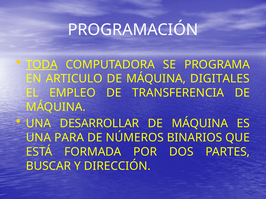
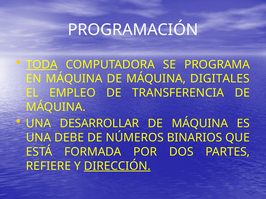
EN ARTICULO: ARTICULO -> MÁQUINA
PARA: PARA -> DEBE
BUSCAR: BUSCAR -> REFIERE
DIRECCIÓN underline: none -> present
